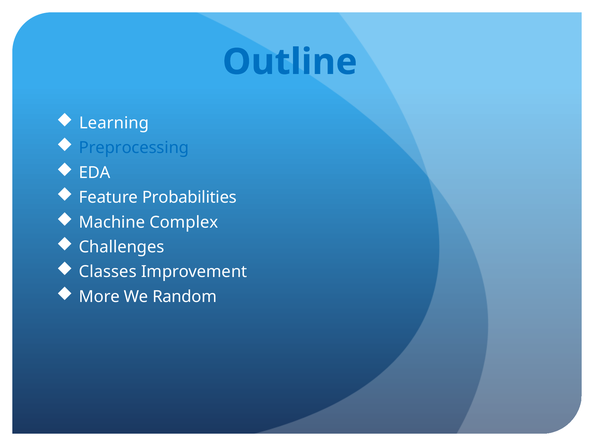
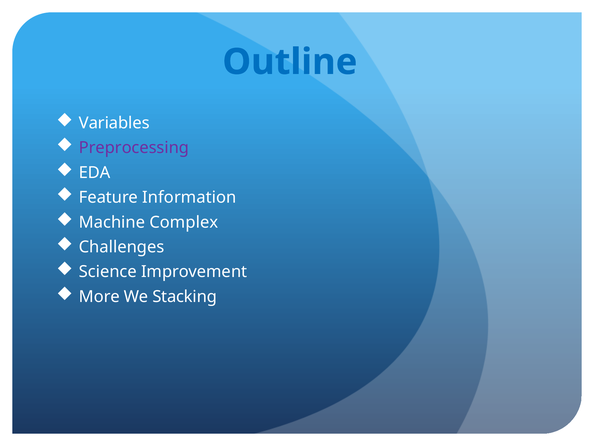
Learning: Learning -> Variables
Preprocessing colour: blue -> purple
Probabilities: Probabilities -> Information
Classes: Classes -> Science
Random: Random -> Stacking
